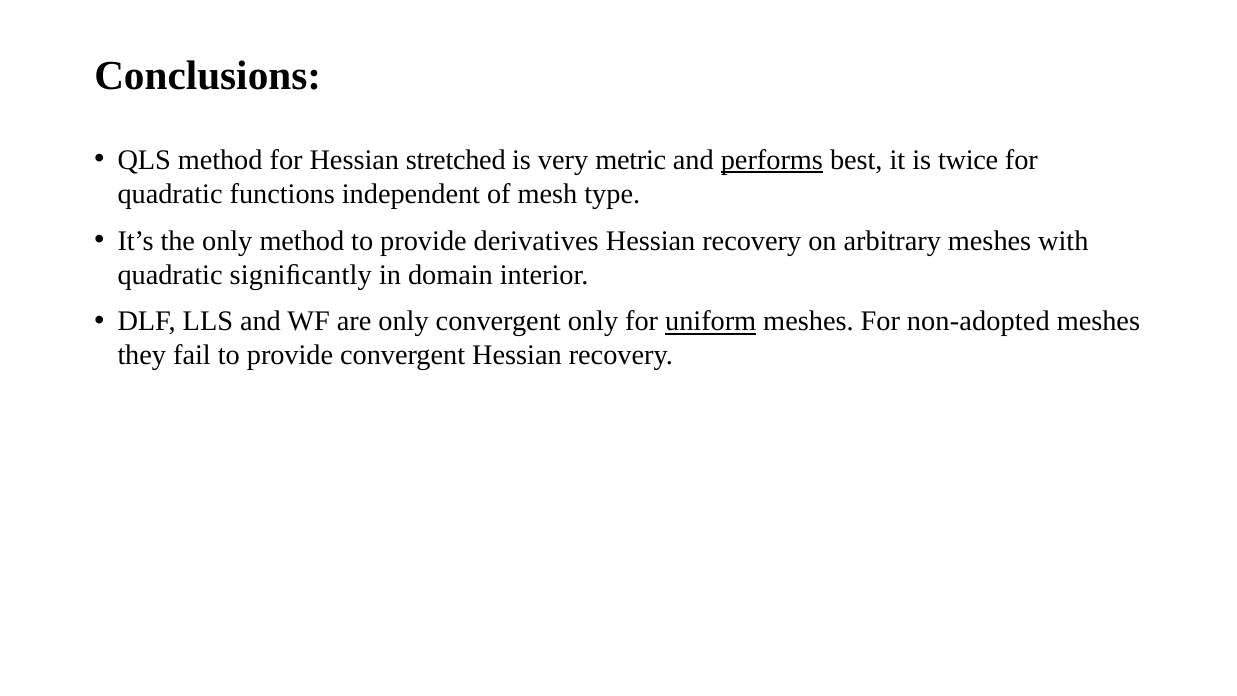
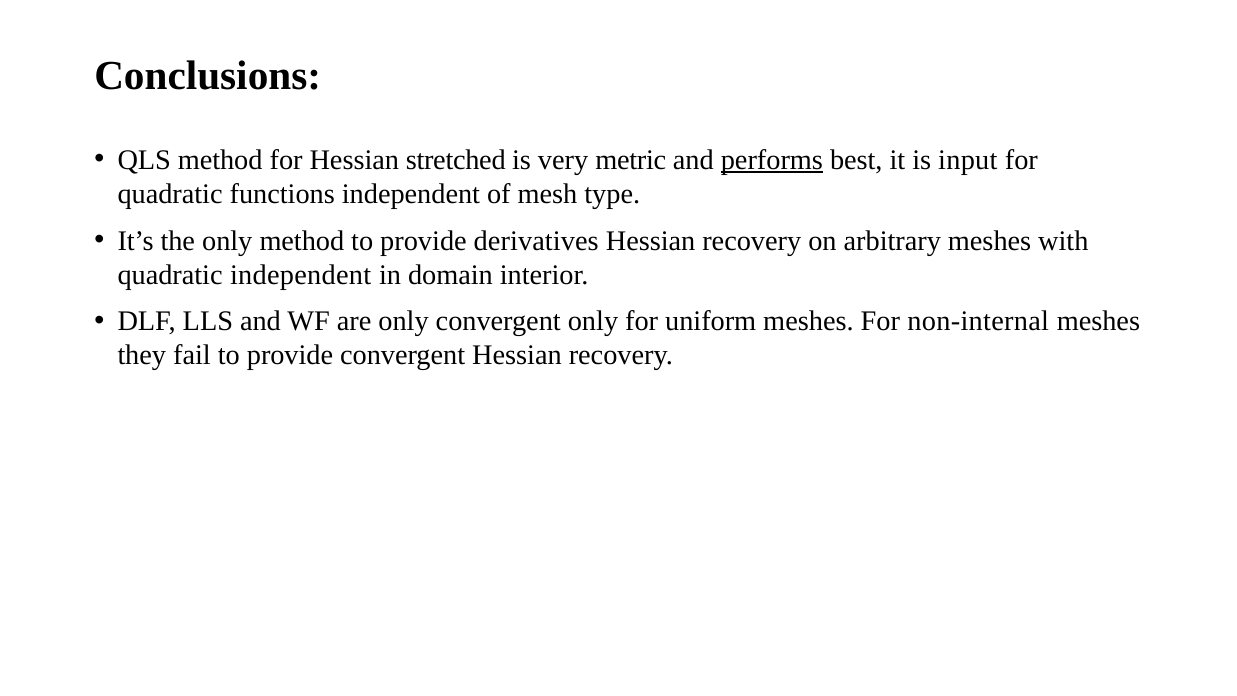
twice: twice -> input
quadratic signiﬁcantly: signiﬁcantly -> independent
uniform underline: present -> none
non-adopted: non-adopted -> non-internal
